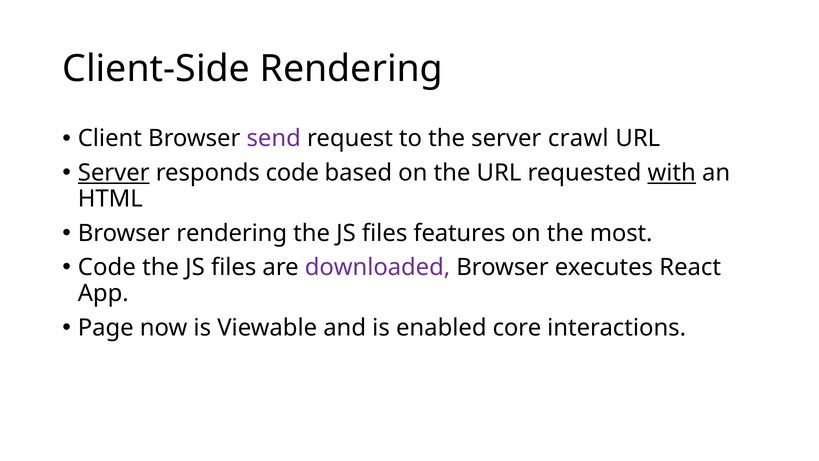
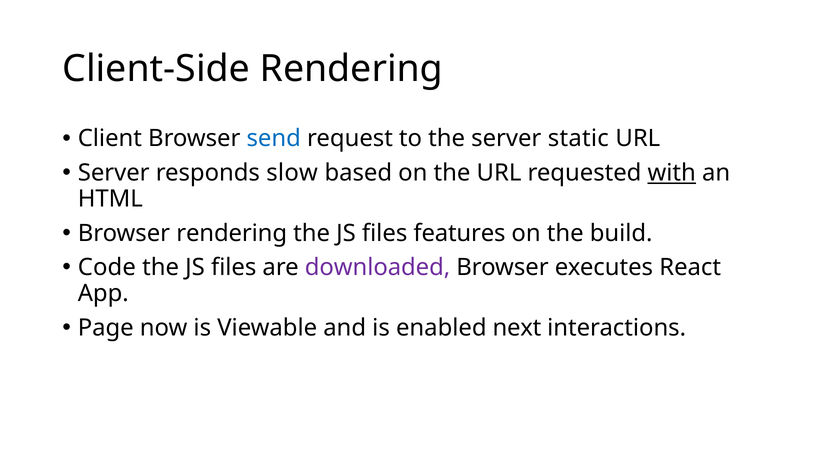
send colour: purple -> blue
crawl: crawl -> static
Server at (114, 173) underline: present -> none
responds code: code -> slow
most: most -> build
core: core -> next
